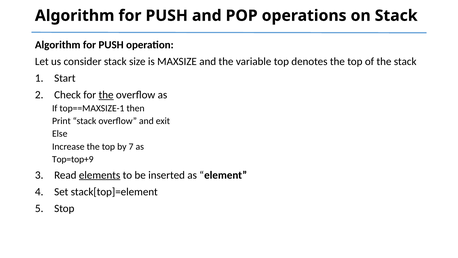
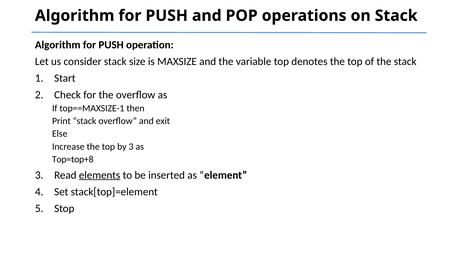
the at (106, 95) underline: present -> none
by 7: 7 -> 3
Top=top+9: Top=top+9 -> Top=top+8
